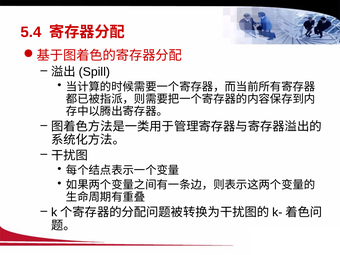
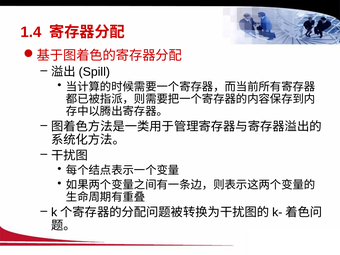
5.4: 5.4 -> 1.4
